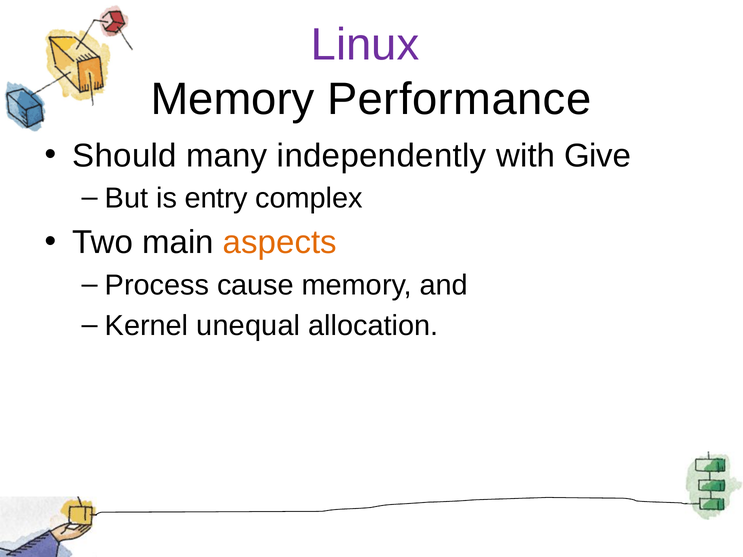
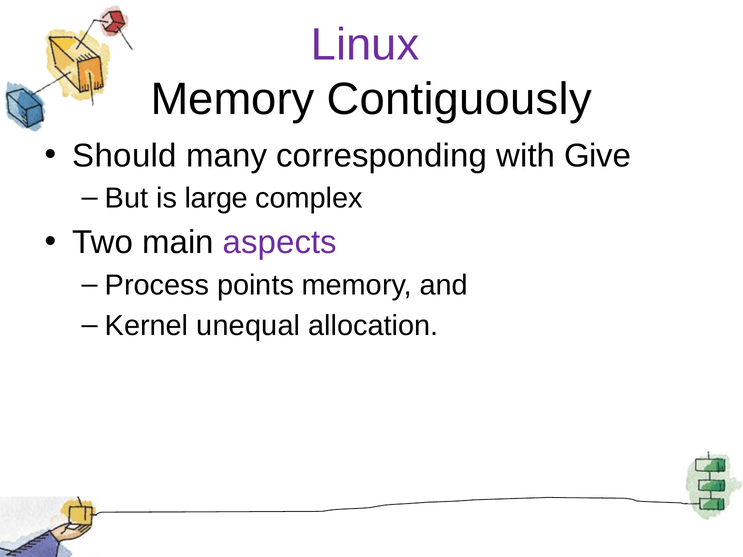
Performance: Performance -> Contiguously
independently: independently -> corresponding
entry: entry -> large
aspects colour: orange -> purple
cause: cause -> points
